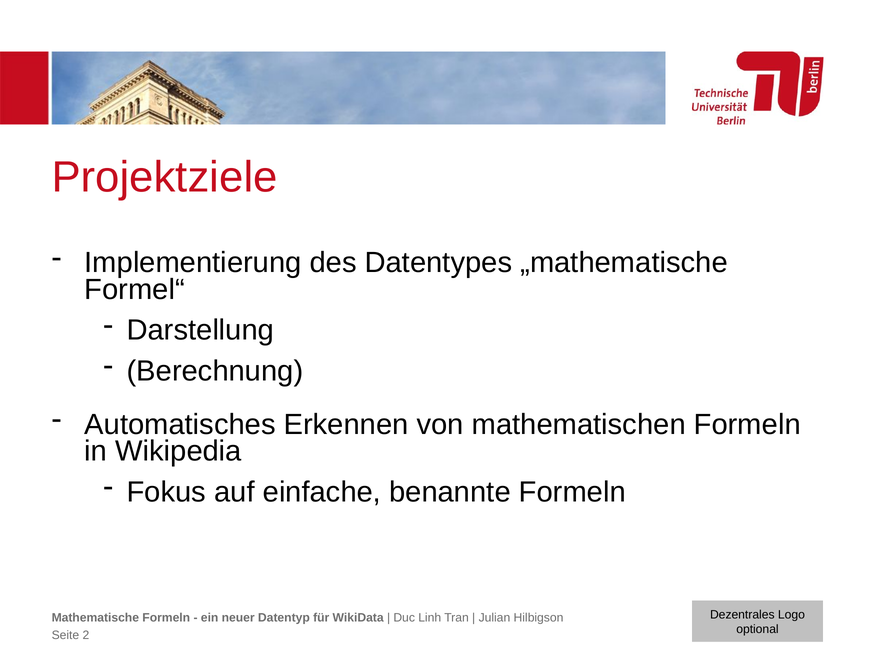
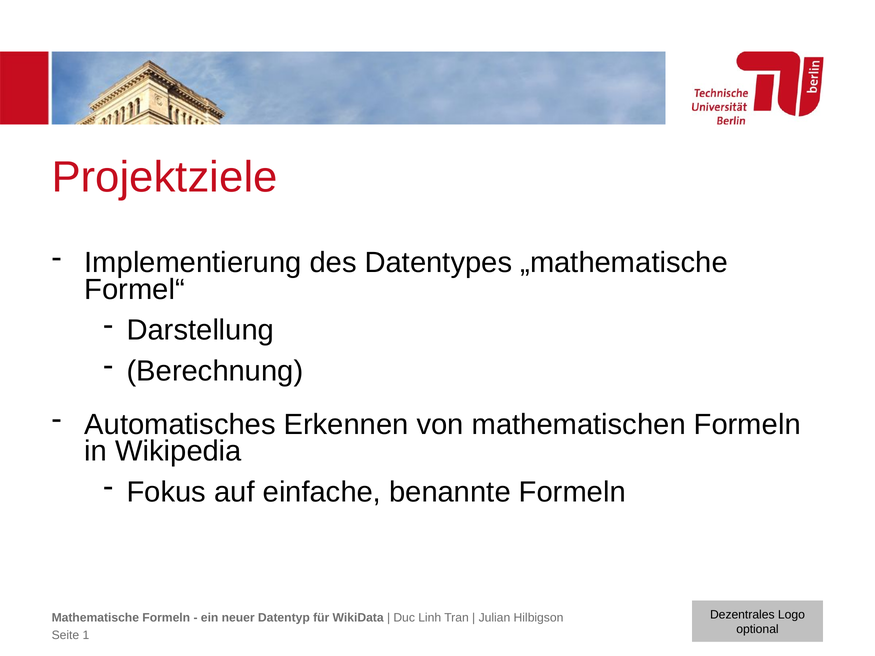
2: 2 -> 1
